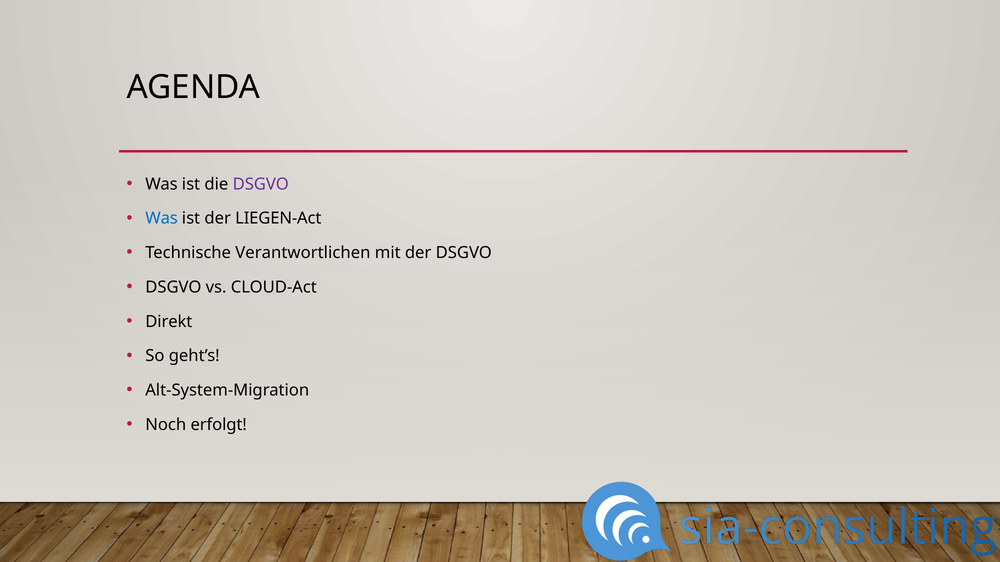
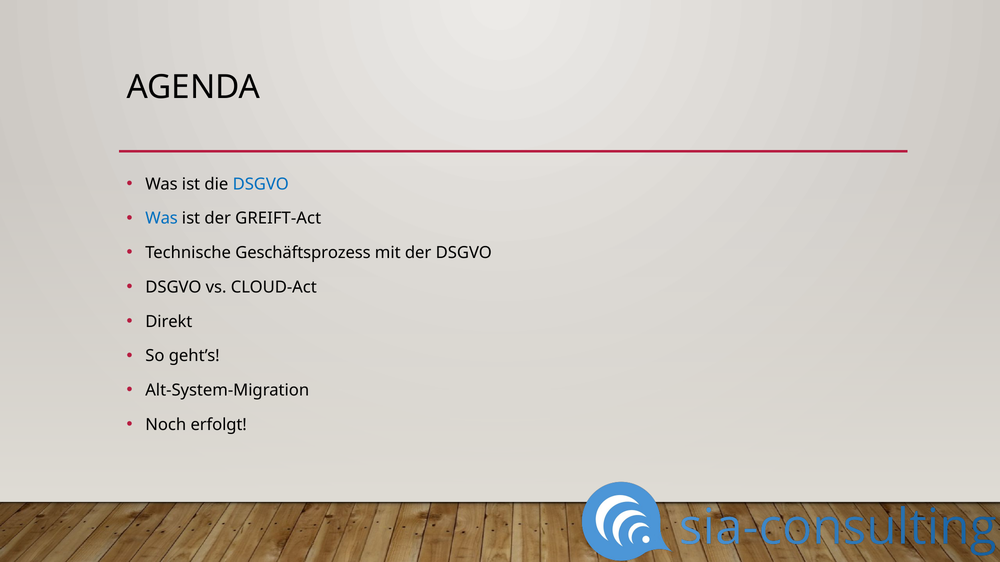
DSGVO at (261, 184) colour: purple -> blue
LIEGEN-Act: LIEGEN-Act -> GREIFT-Act
Verantwortlichen: Verantwortlichen -> Geschäftsprozess
